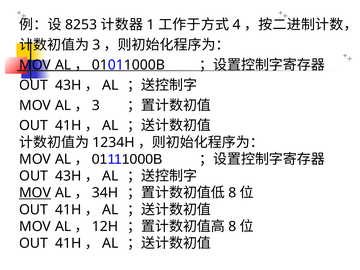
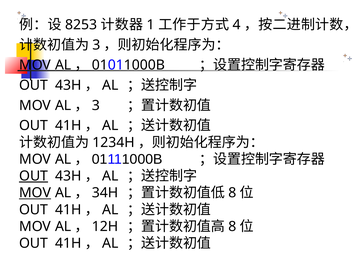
OUT at (34, 176) underline: none -> present
